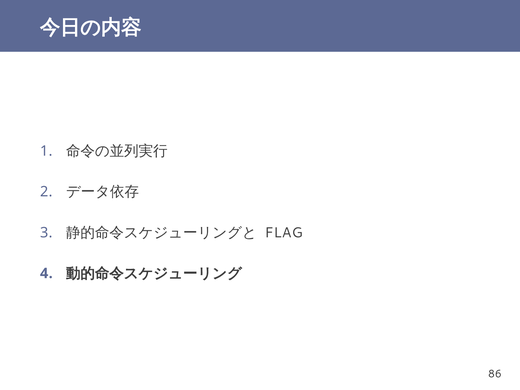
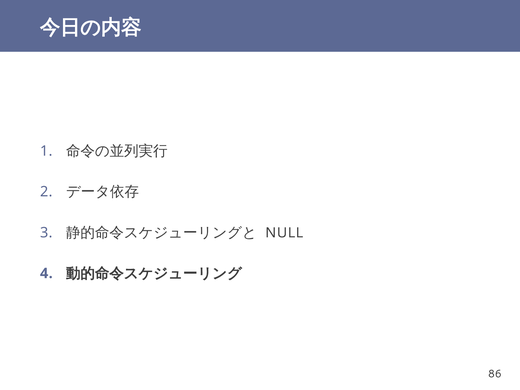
FLAG: FLAG -> NULL
